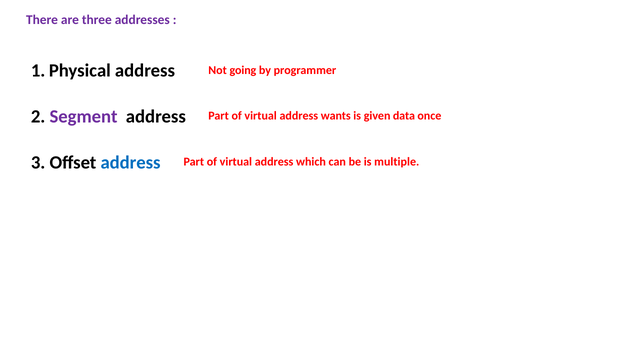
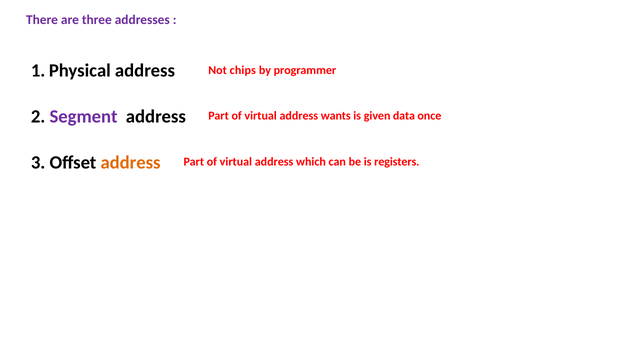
going: going -> chips
address at (131, 163) colour: blue -> orange
multiple: multiple -> registers
